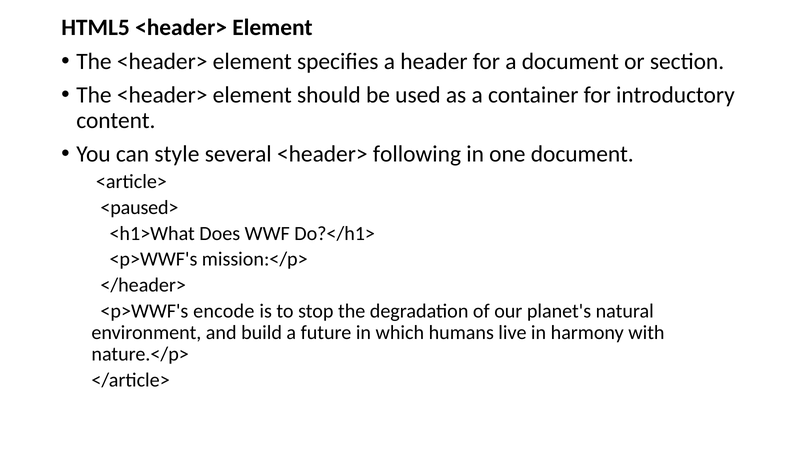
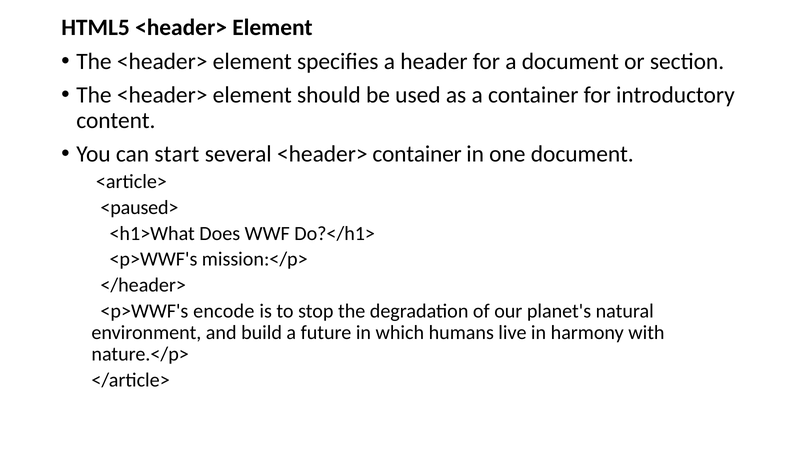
style: style -> start
<header> following: following -> container
